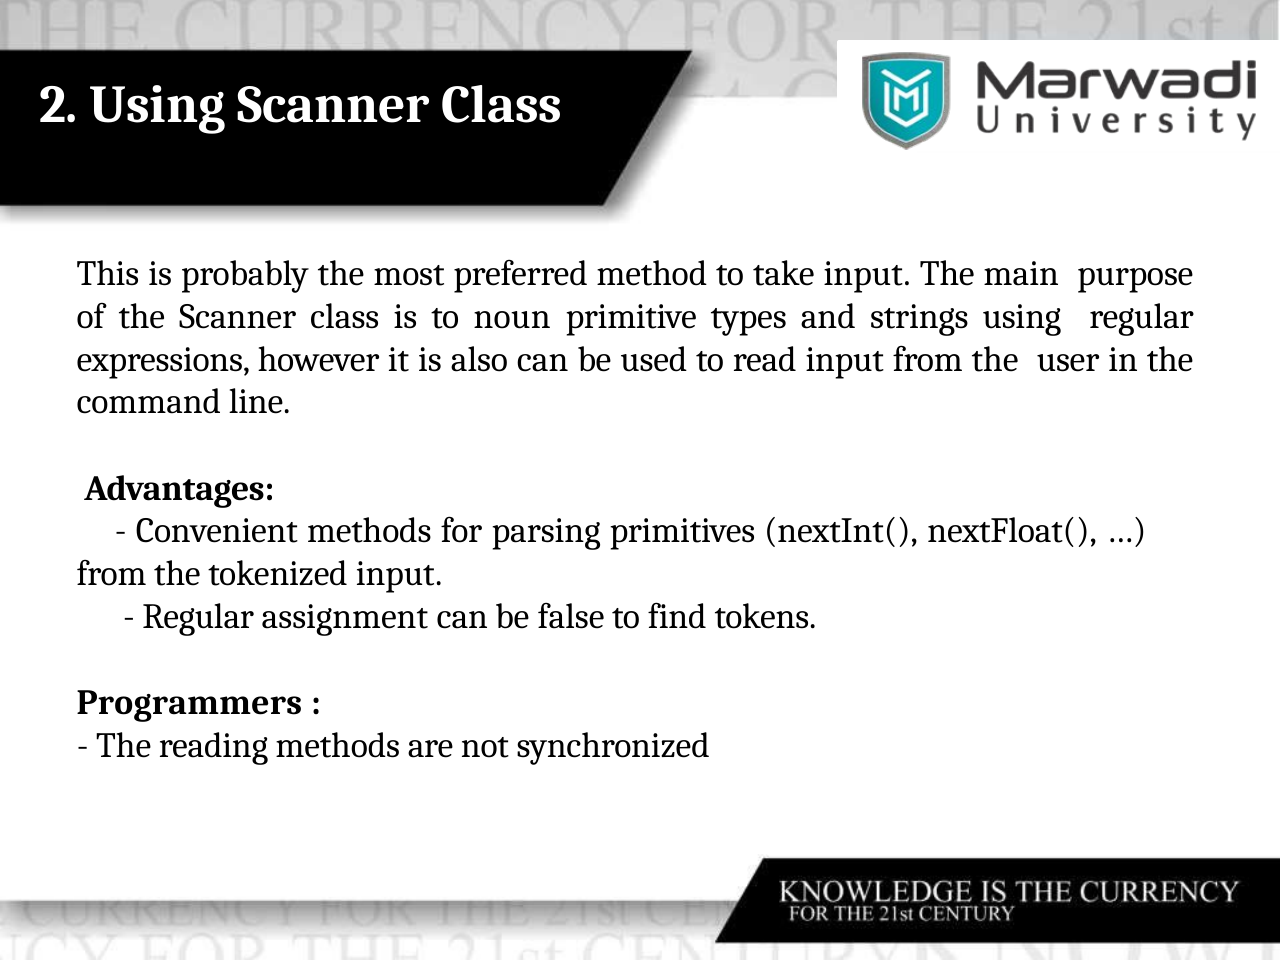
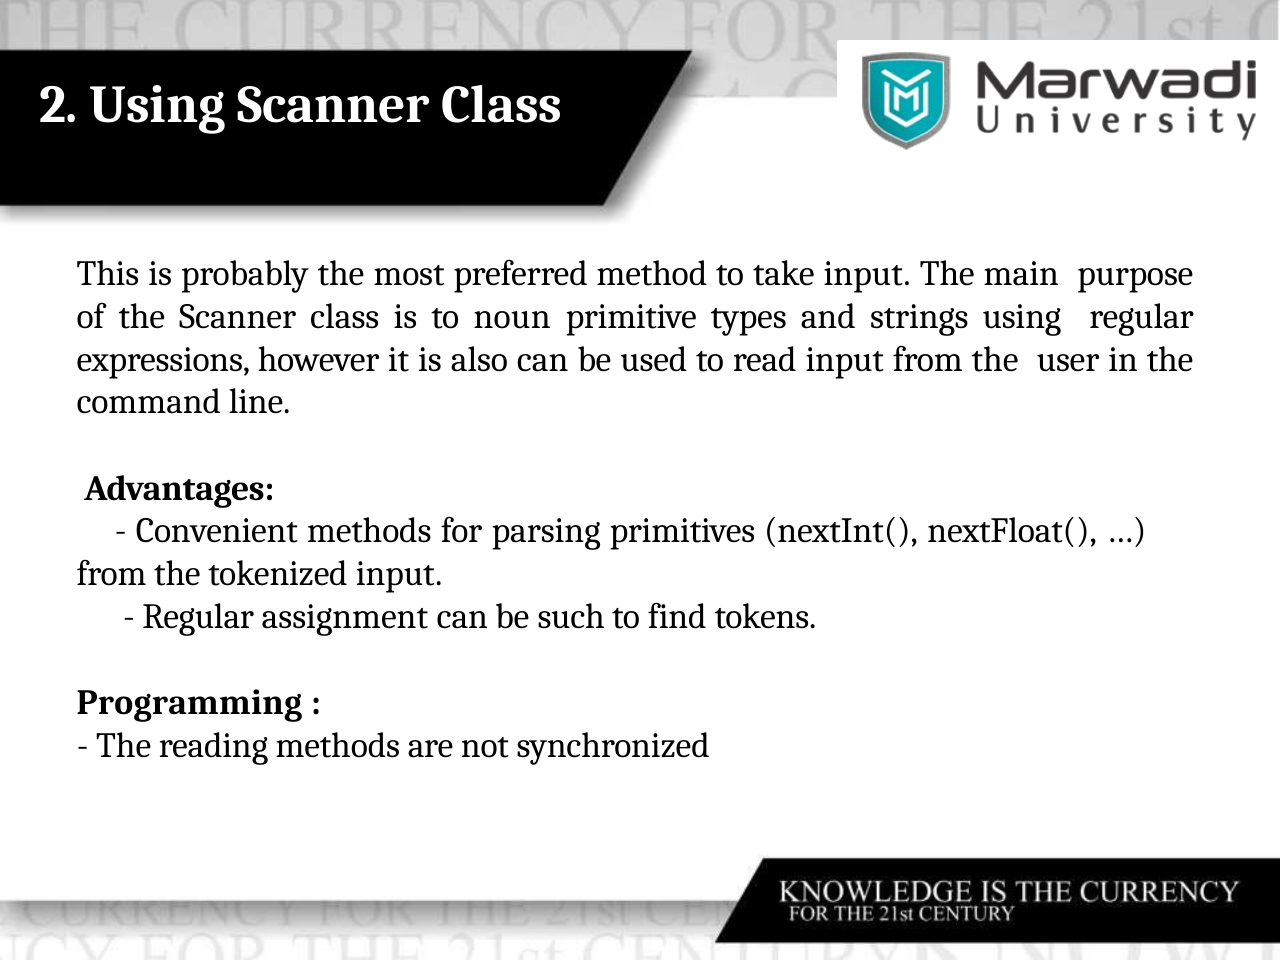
false: false -> such
Programmers: Programmers -> Programming
